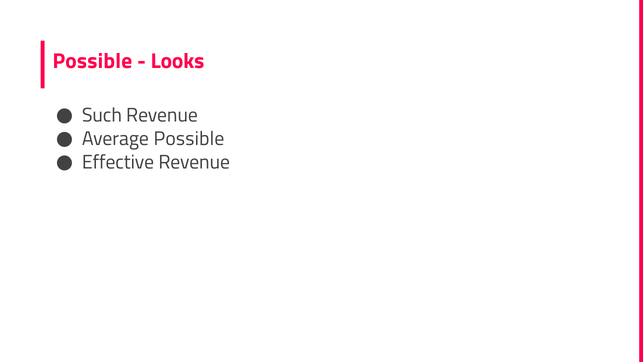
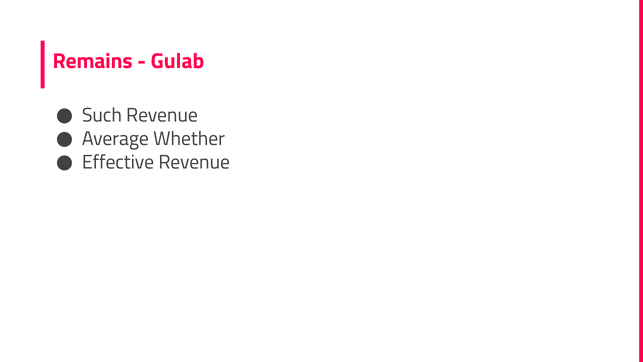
Possible at (92, 61): Possible -> Remains
Looks: Looks -> Gulab
Average Possible: Possible -> Whether
